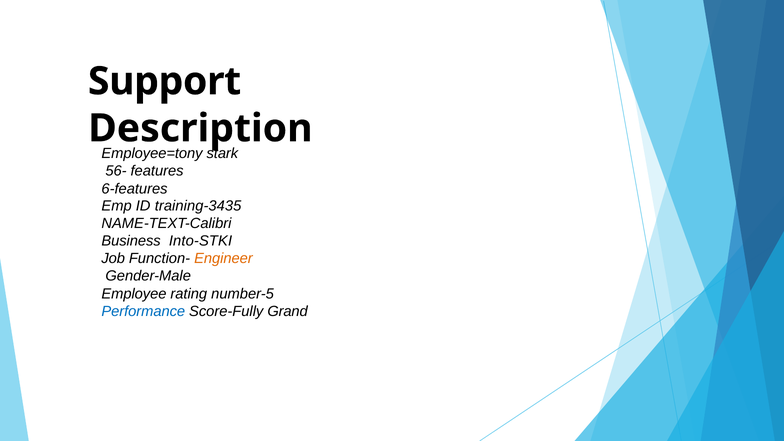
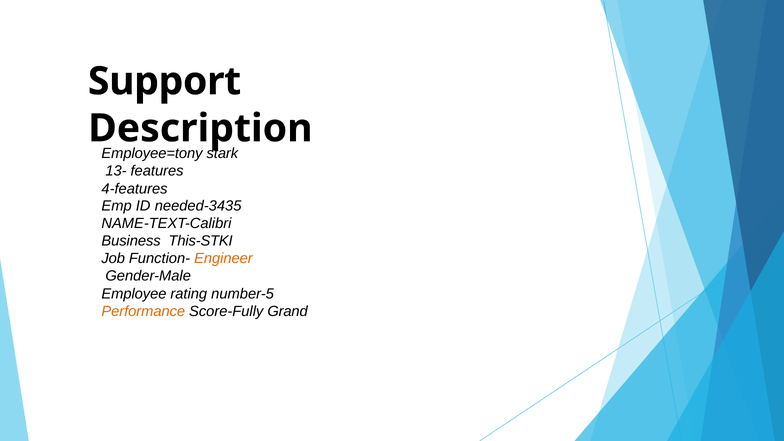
56-: 56- -> 13-
6-features: 6-features -> 4-features
training-3435: training-3435 -> needed-3435
Into-STKI: Into-STKI -> This-STKI
Performance colour: blue -> orange
